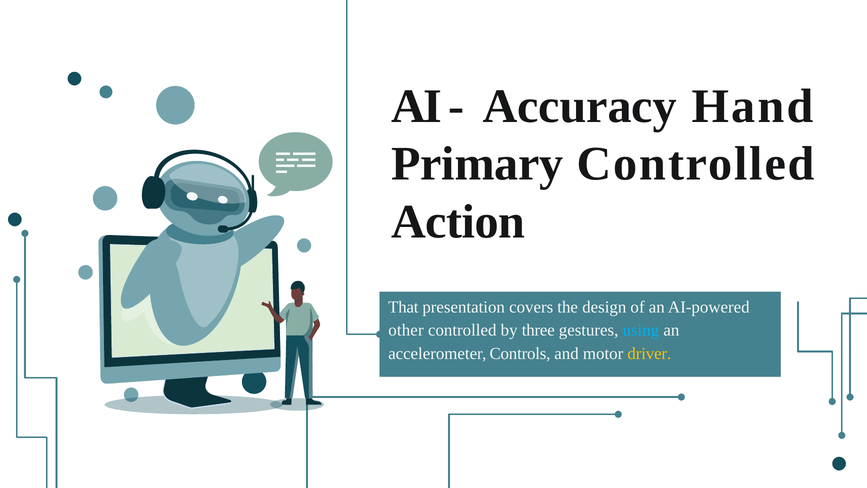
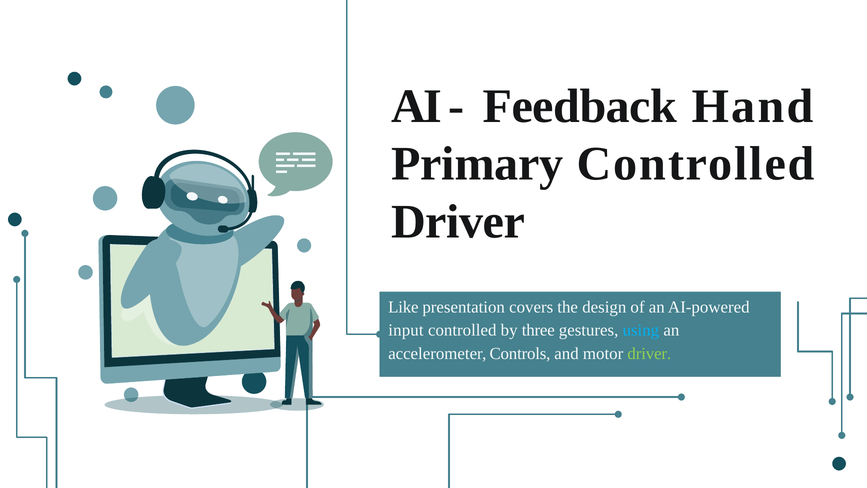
Accuracy: Accuracy -> Feedback
Action at (458, 222): Action -> Driver
That: That -> Like
other: other -> input
driver at (649, 353) colour: yellow -> light green
